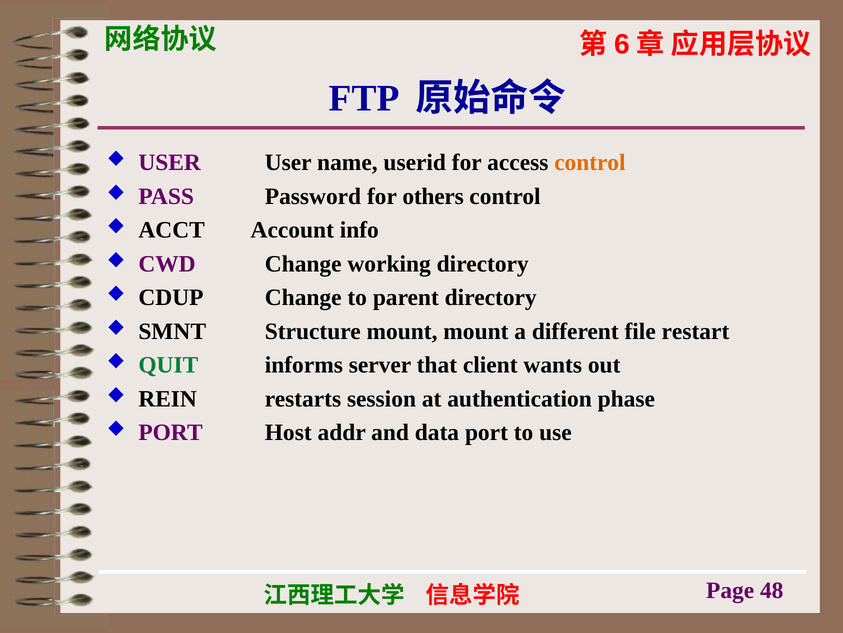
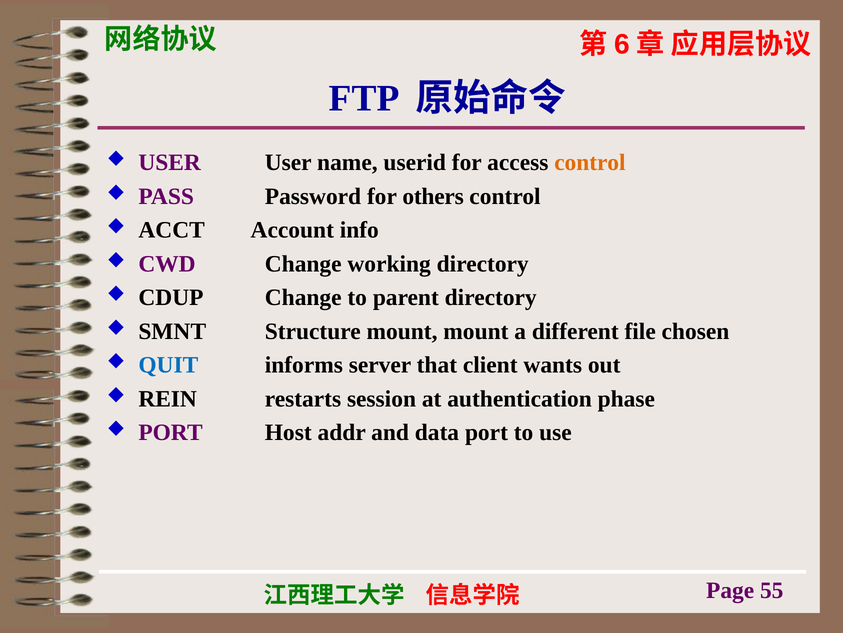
restart: restart -> chosen
QUIT colour: green -> blue
48: 48 -> 55
